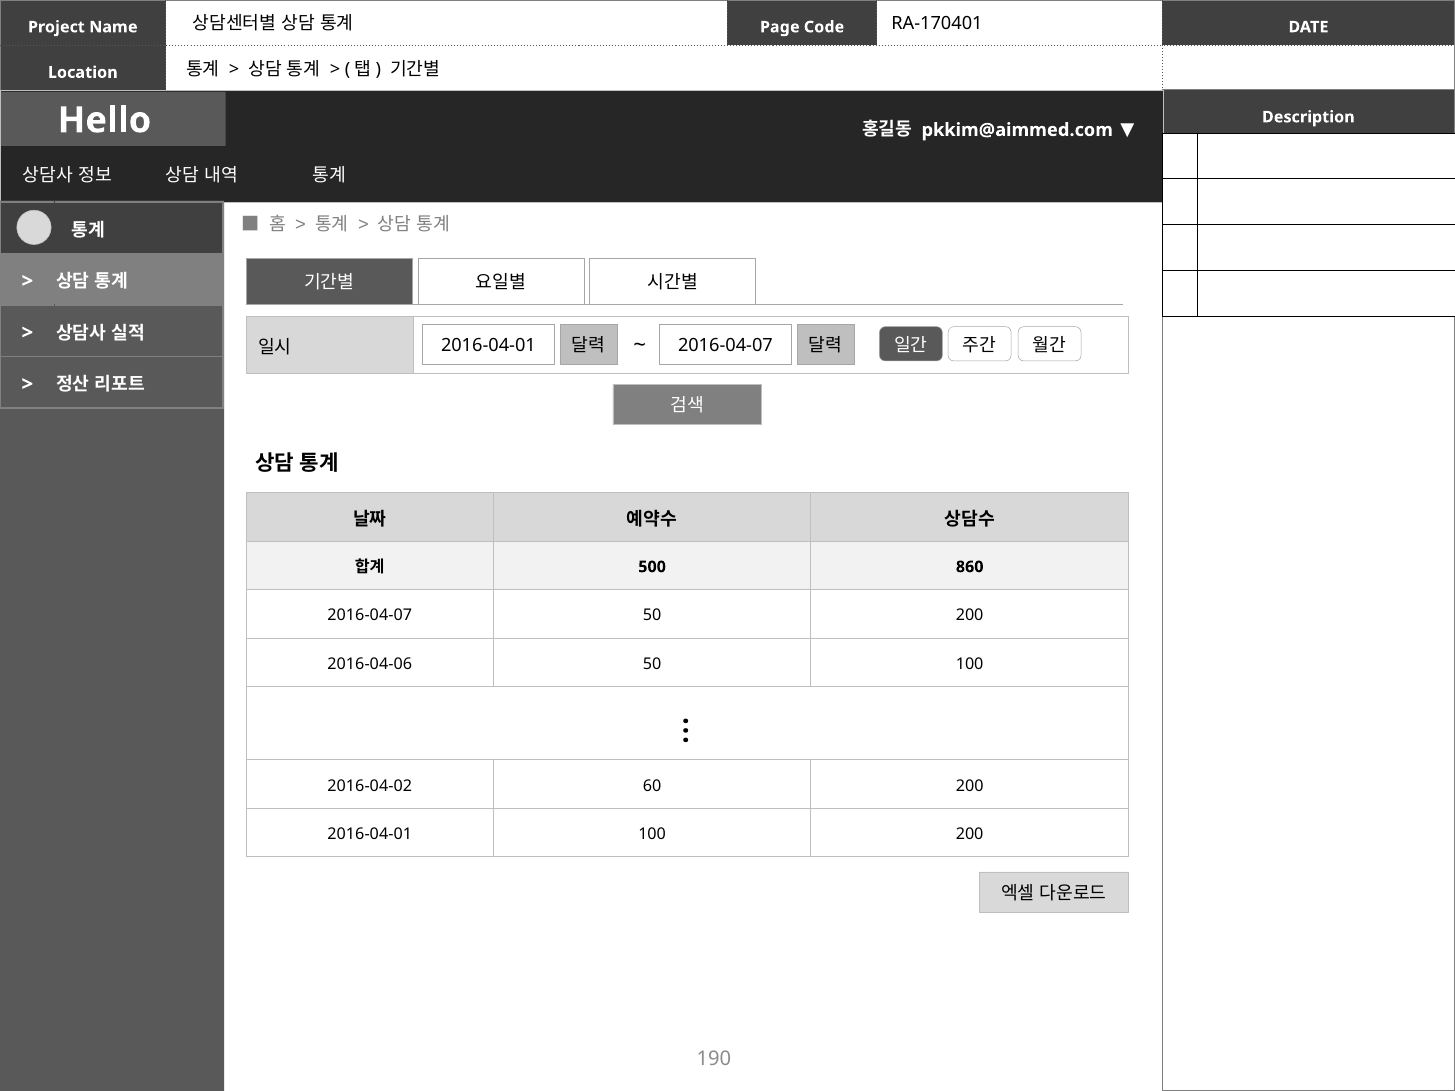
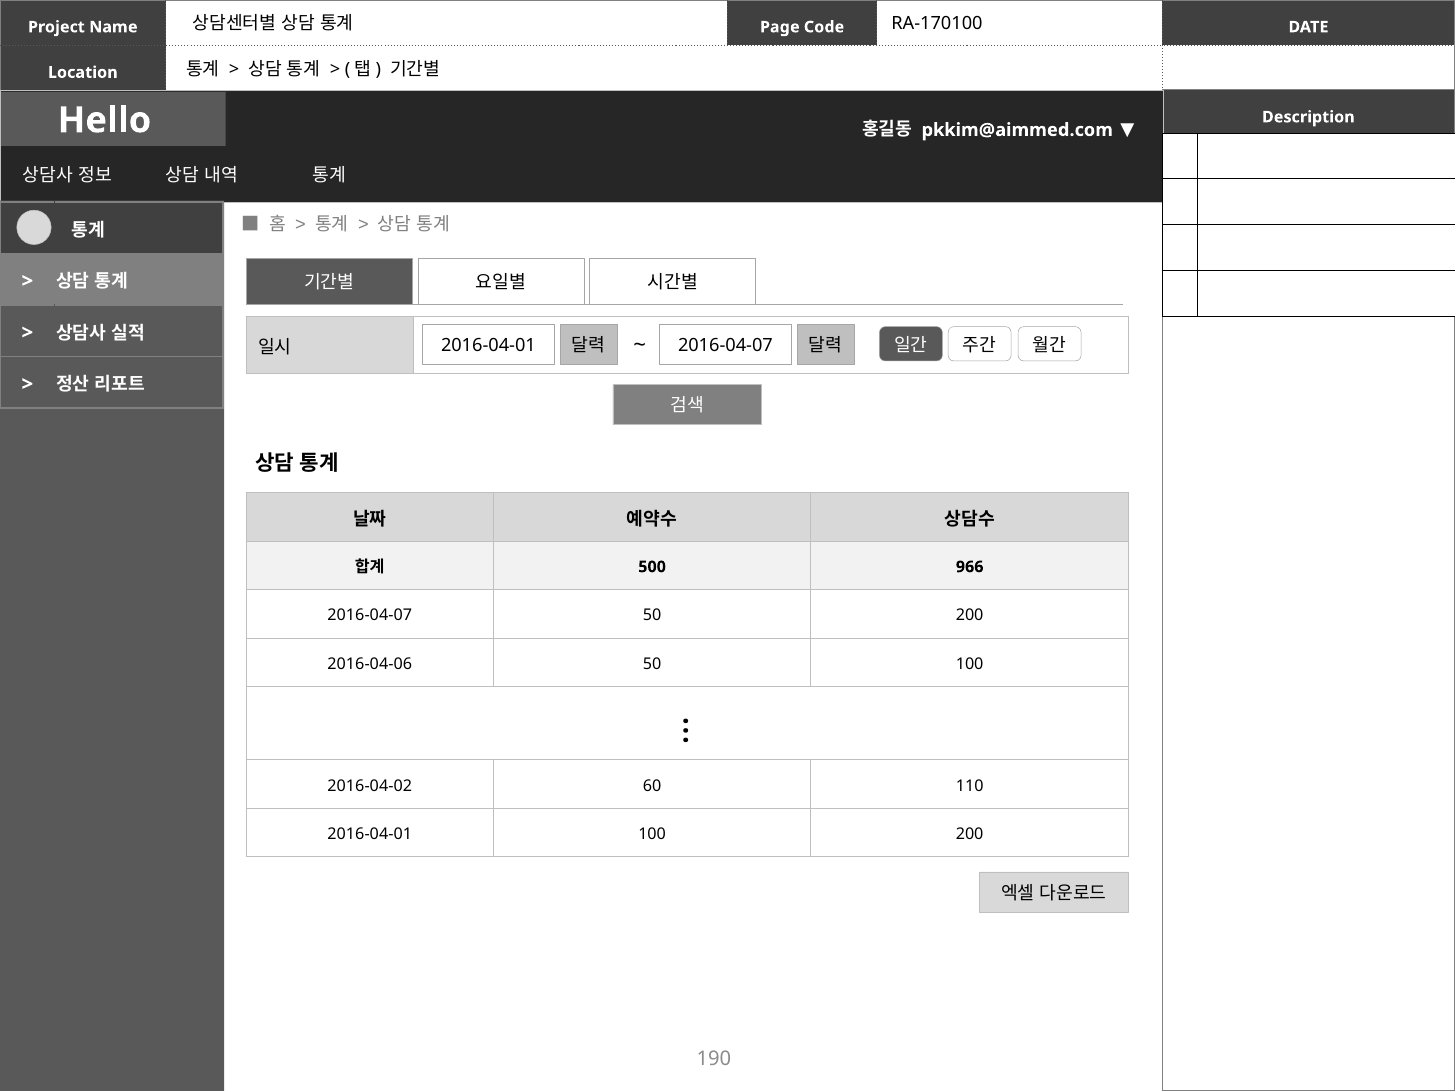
RA-170401: RA-170401 -> RA-170100
860: 860 -> 966
60 200: 200 -> 110
